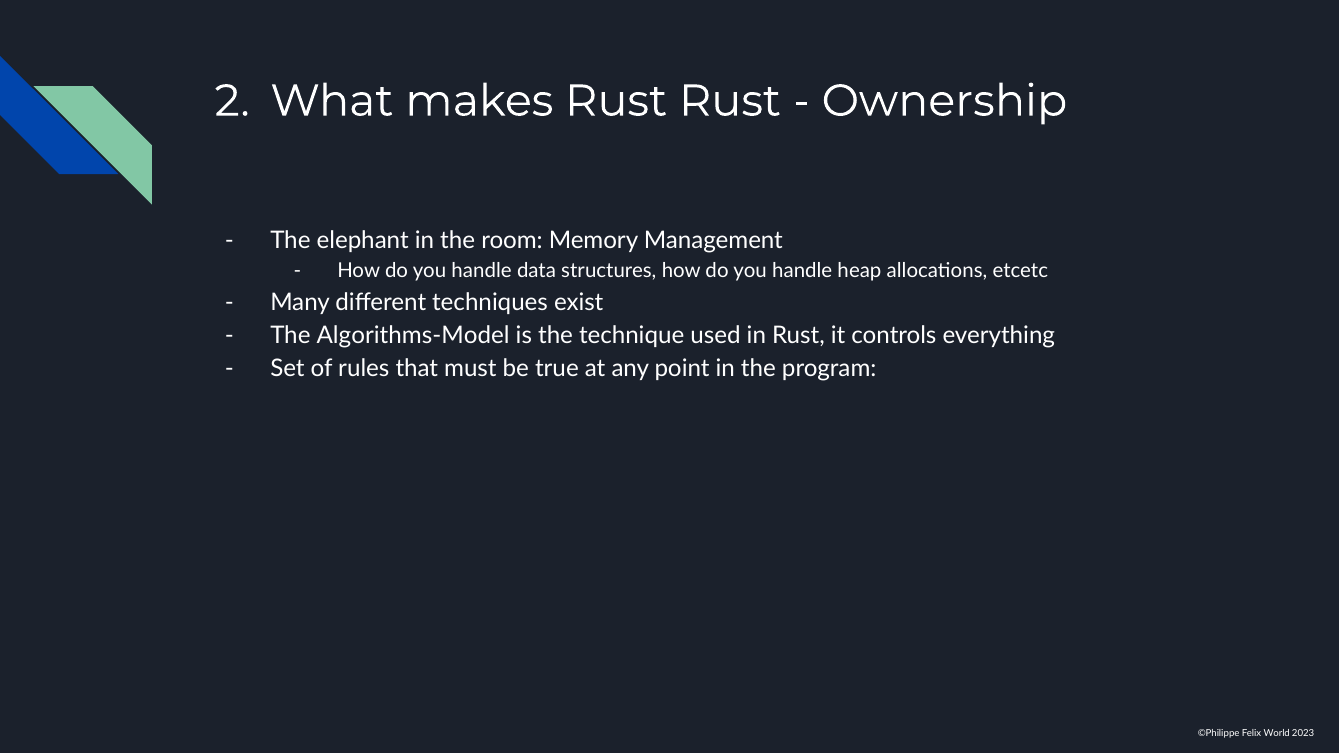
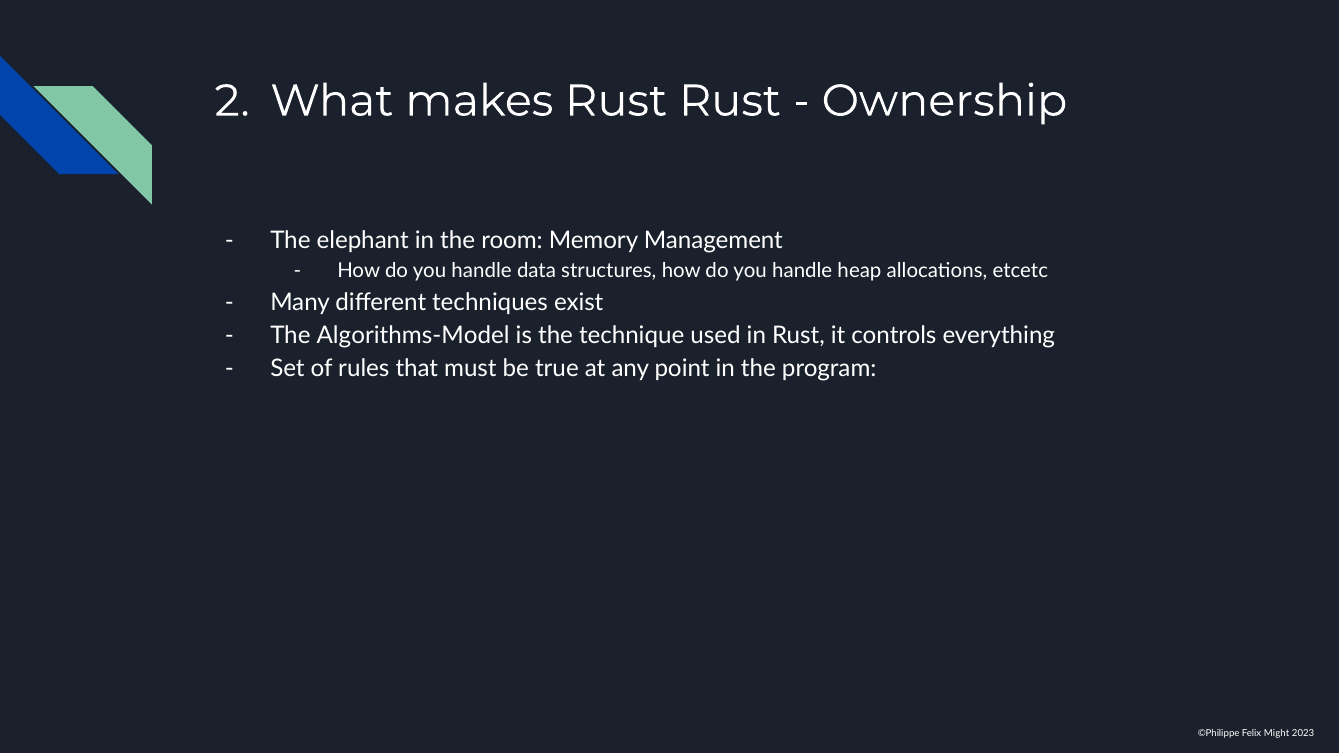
World: World -> Might
